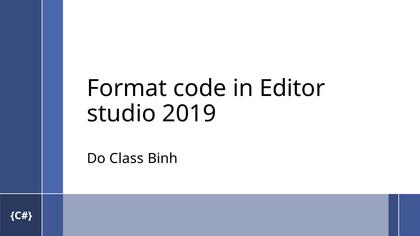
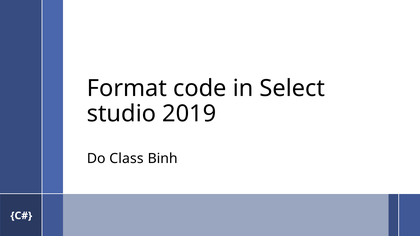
Editor: Editor -> Select
